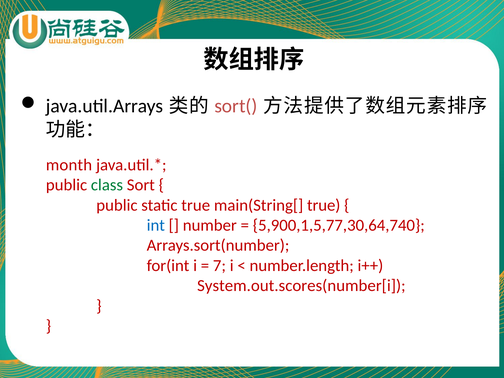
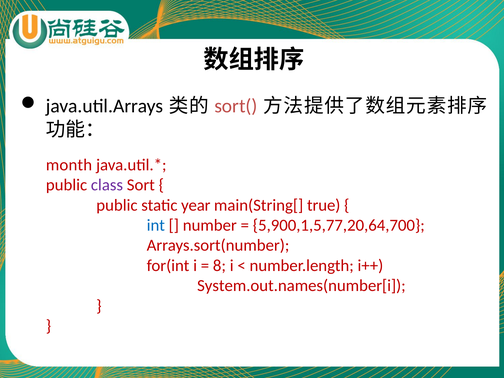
class colour: green -> purple
static true: true -> year
5,900,1,5,77,30,64,740: 5,900,1,5,77,30,64,740 -> 5,900,1,5,77,20,64,700
7: 7 -> 8
System.out.scores(number[i: System.out.scores(number[i -> System.out.names(number[i
